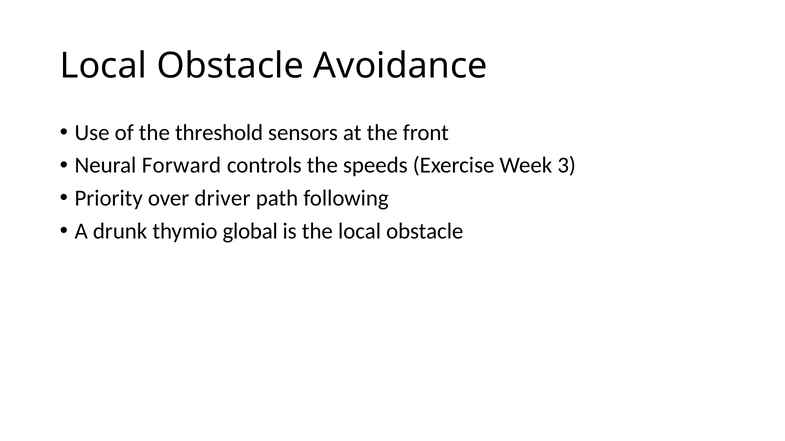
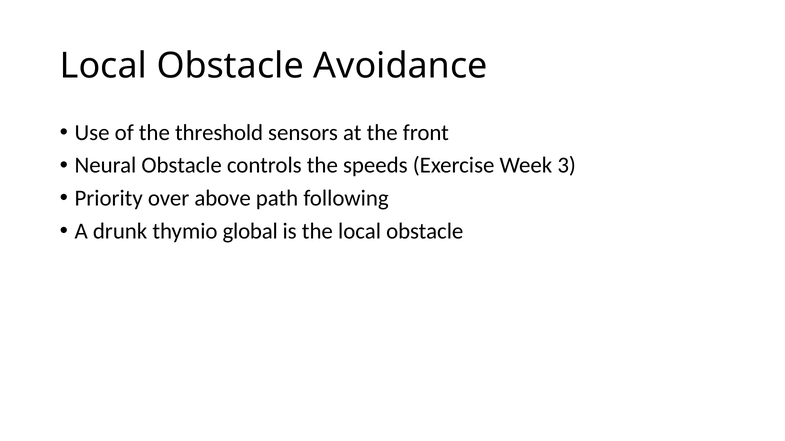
Neural Forward: Forward -> Obstacle
driver: driver -> above
